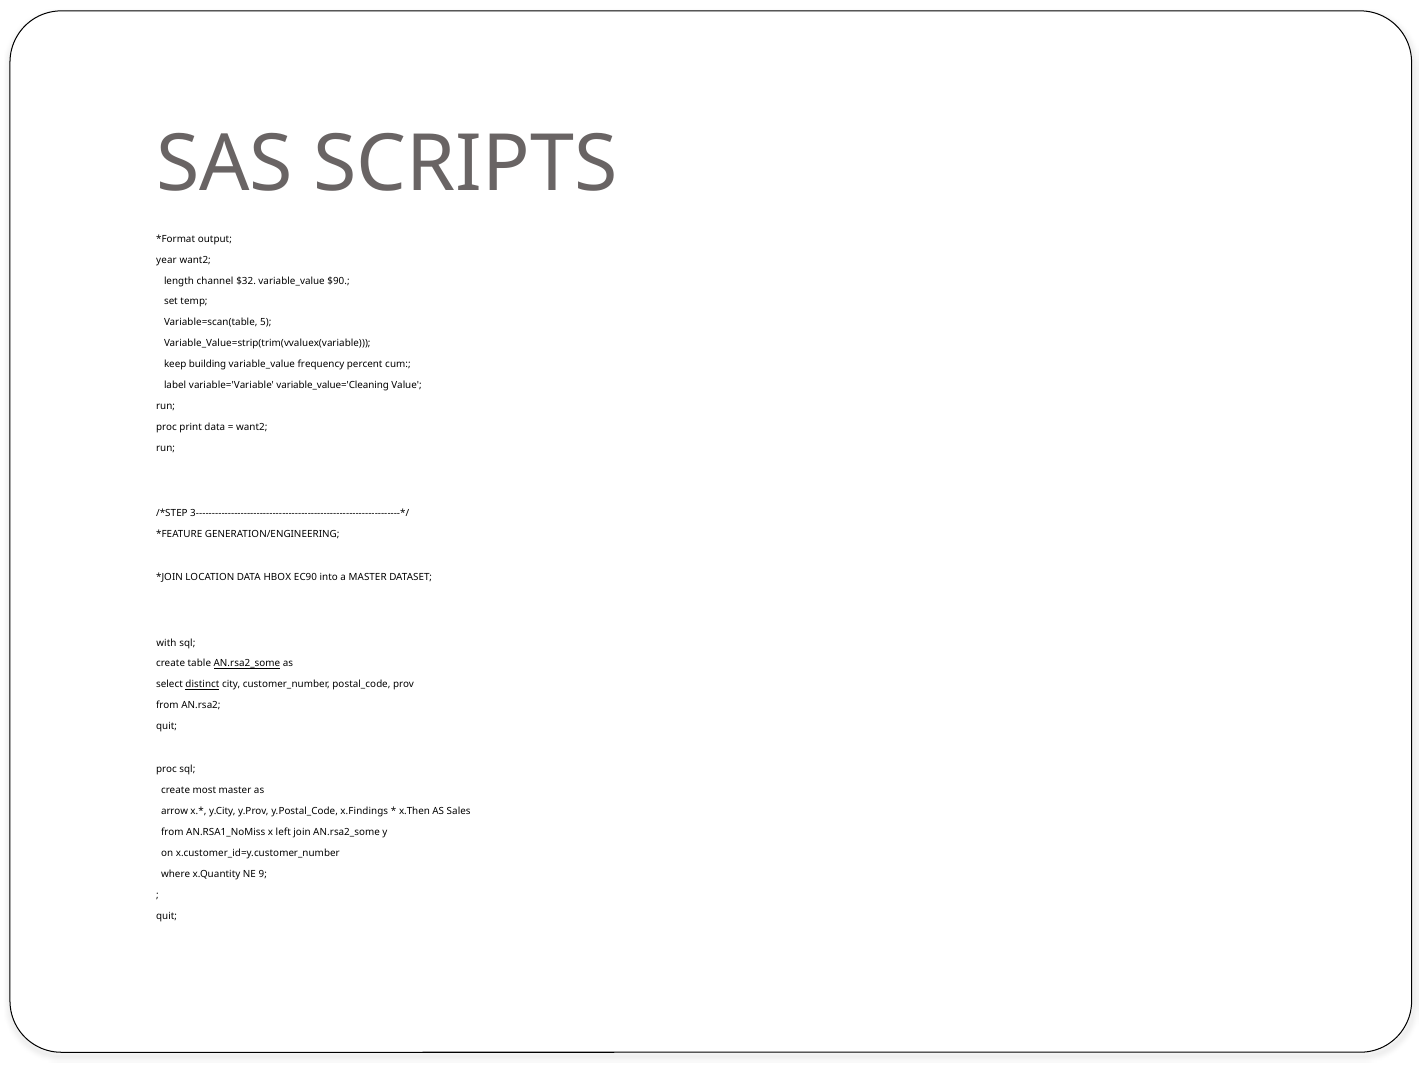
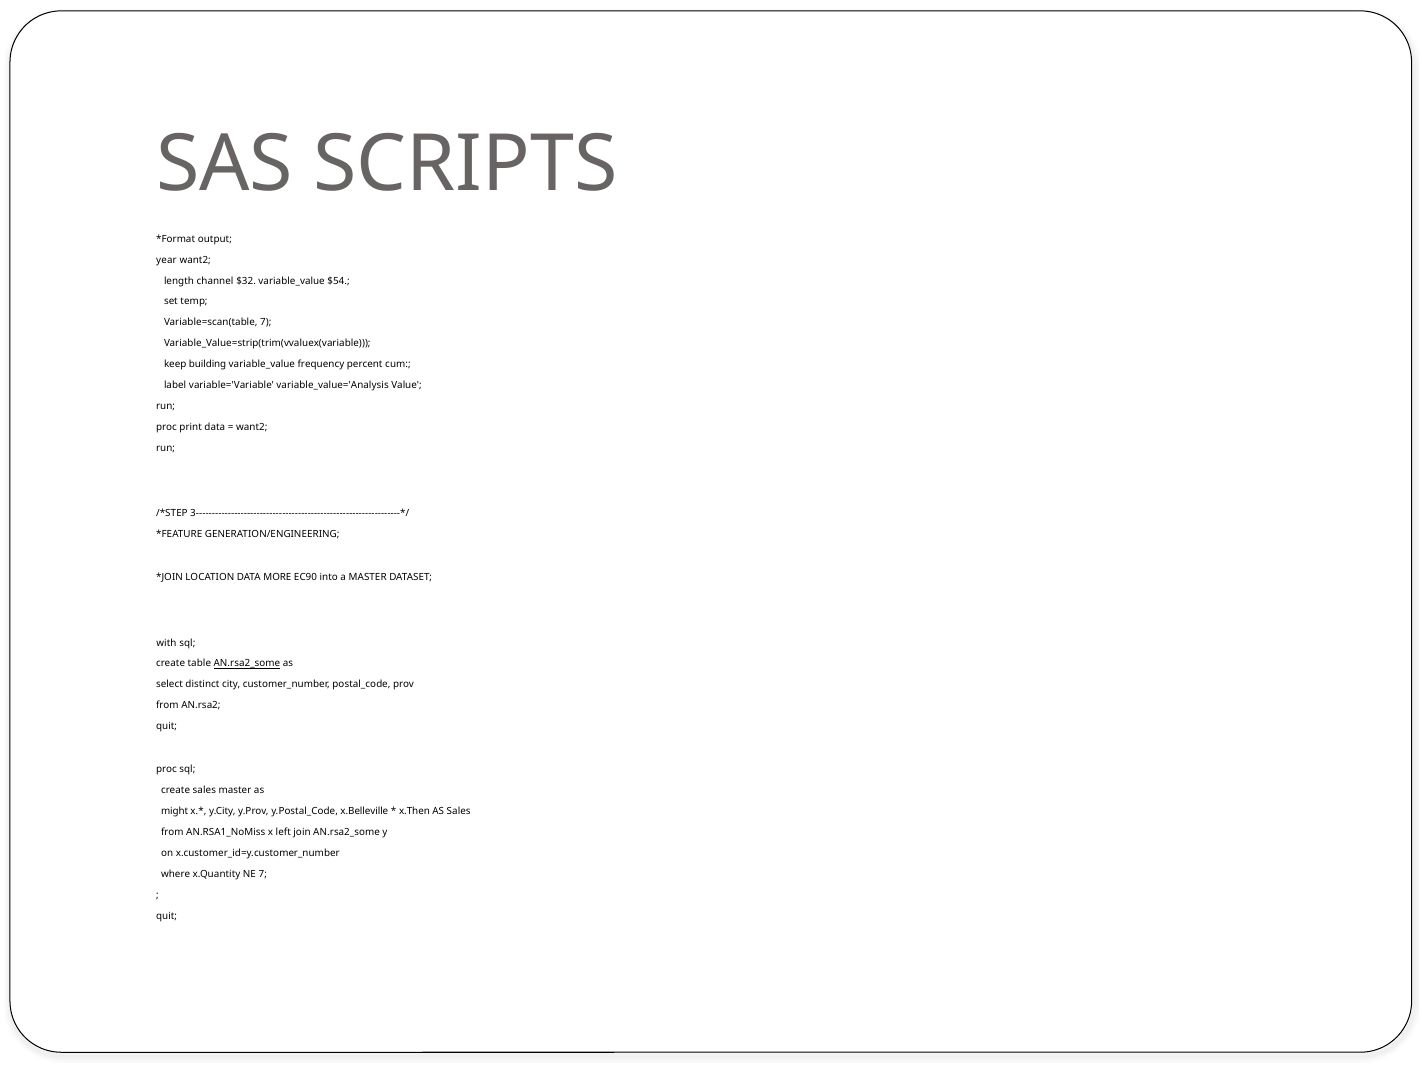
$90: $90 -> $54
Variable=scan(table 5: 5 -> 7
variable_value='Cleaning: variable_value='Cleaning -> variable_value='Analysis
HBOX: HBOX -> MORE
distinct underline: present -> none
create most: most -> sales
arrow: arrow -> might
x.Findings: x.Findings -> x.Belleville
NE 9: 9 -> 7
